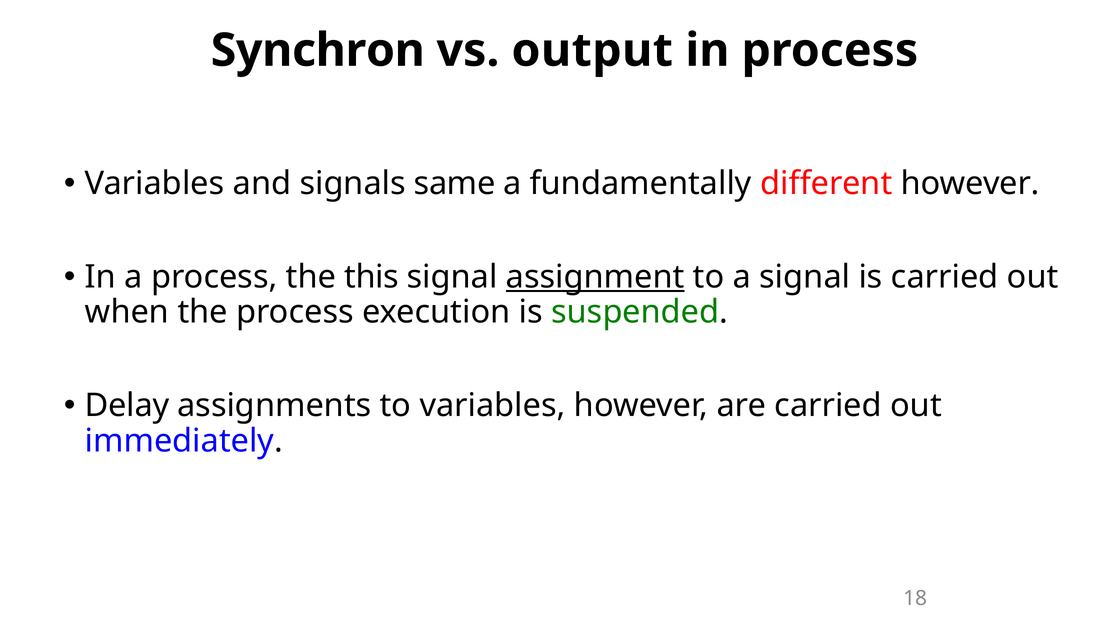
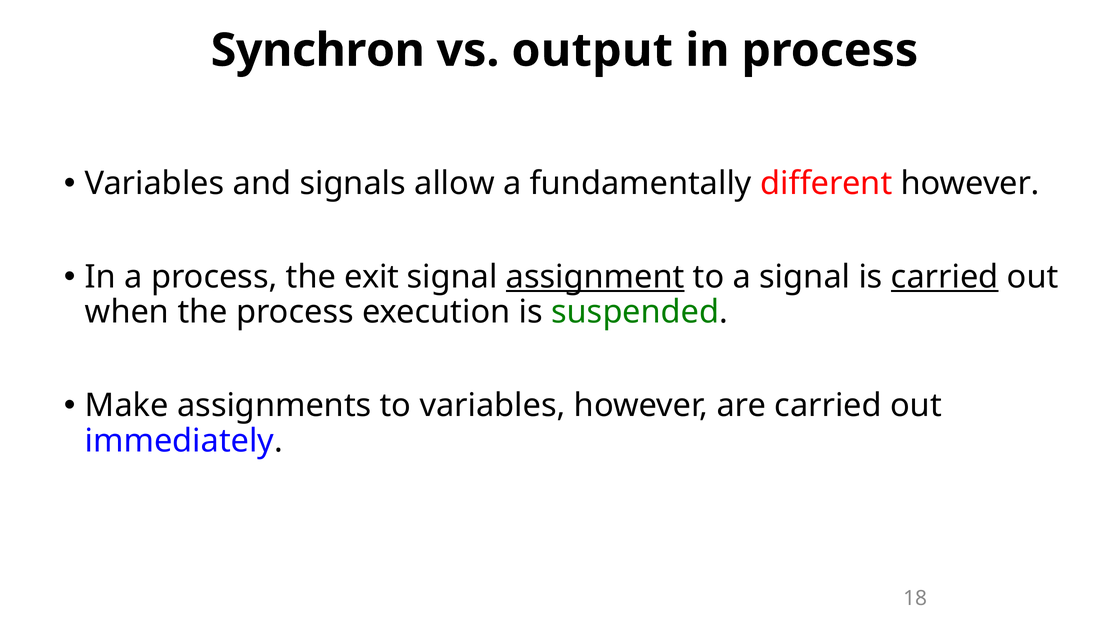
same: same -> allow
this: this -> exit
carried at (945, 277) underline: none -> present
Delay: Delay -> Make
